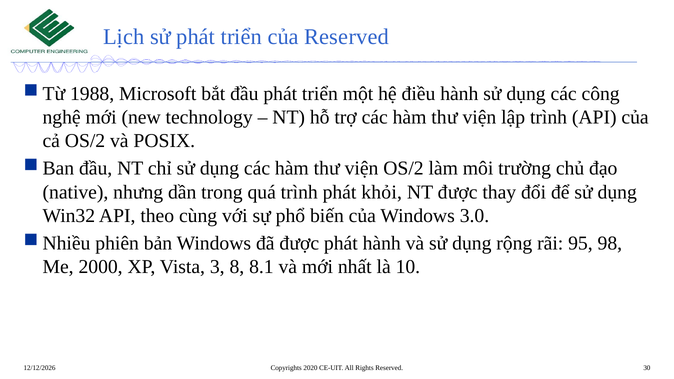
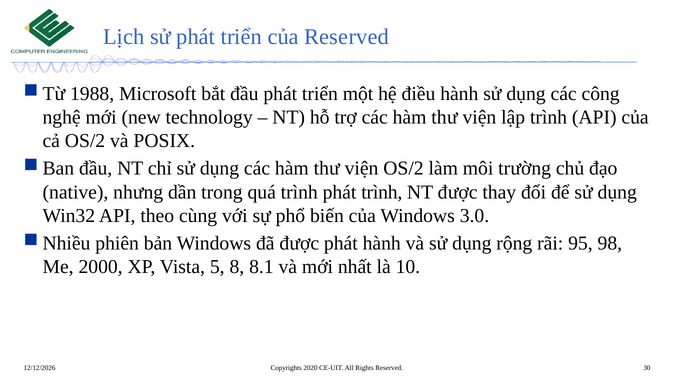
phát khỏi: khỏi -> trình
3: 3 -> 5
